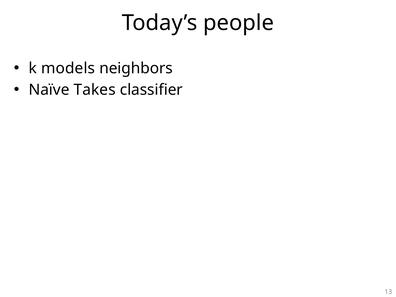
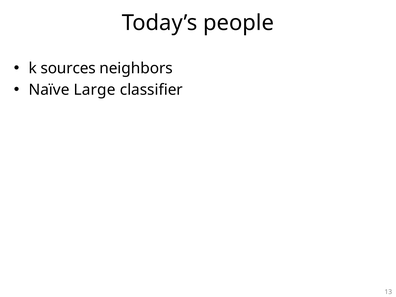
models: models -> sources
Takes: Takes -> Large
